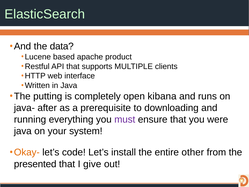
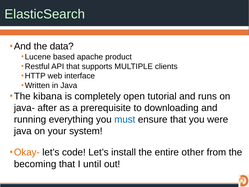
putting: putting -> kibana
kibana: kibana -> tutorial
must colour: purple -> blue
presented: presented -> becoming
give: give -> until
